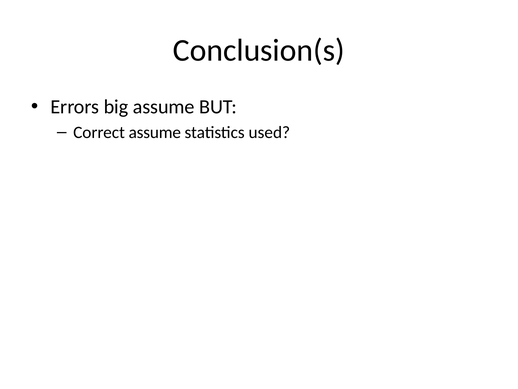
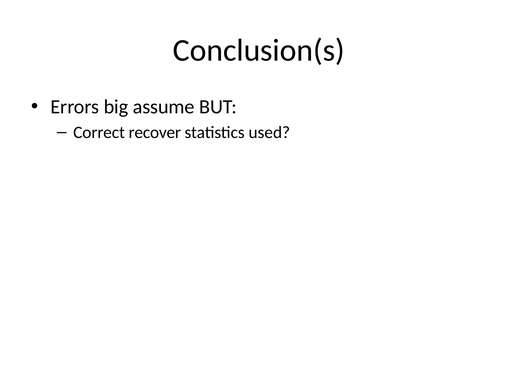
Correct assume: assume -> recover
